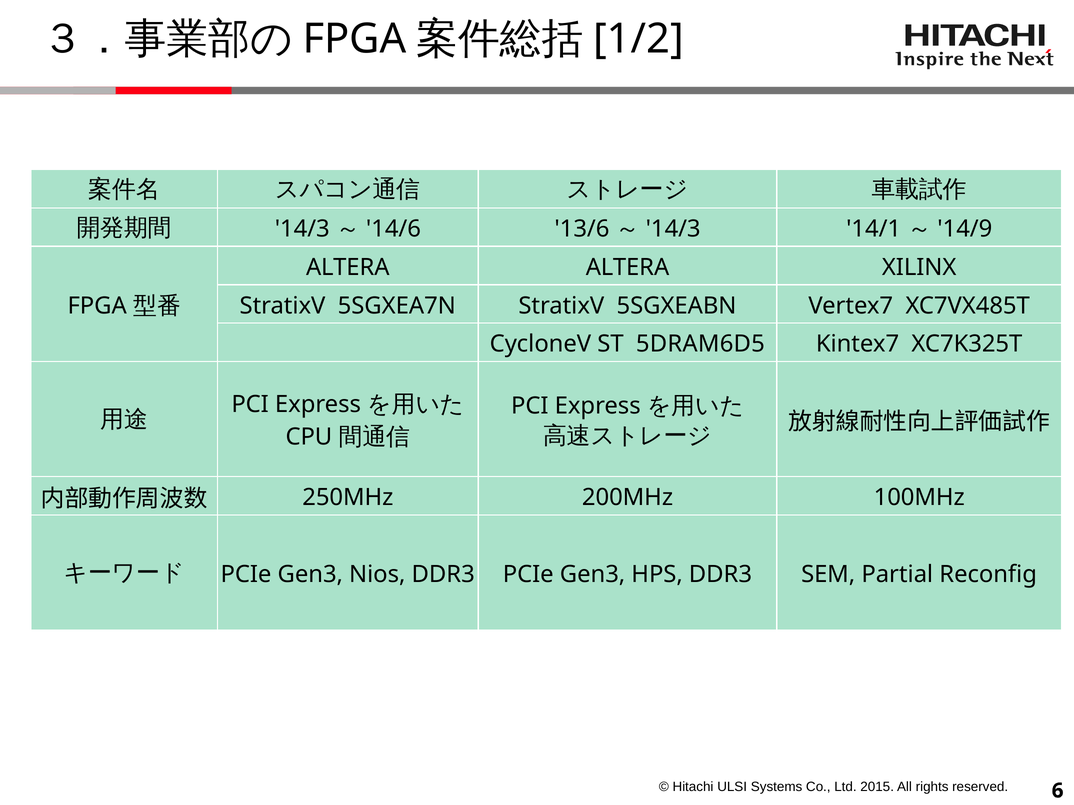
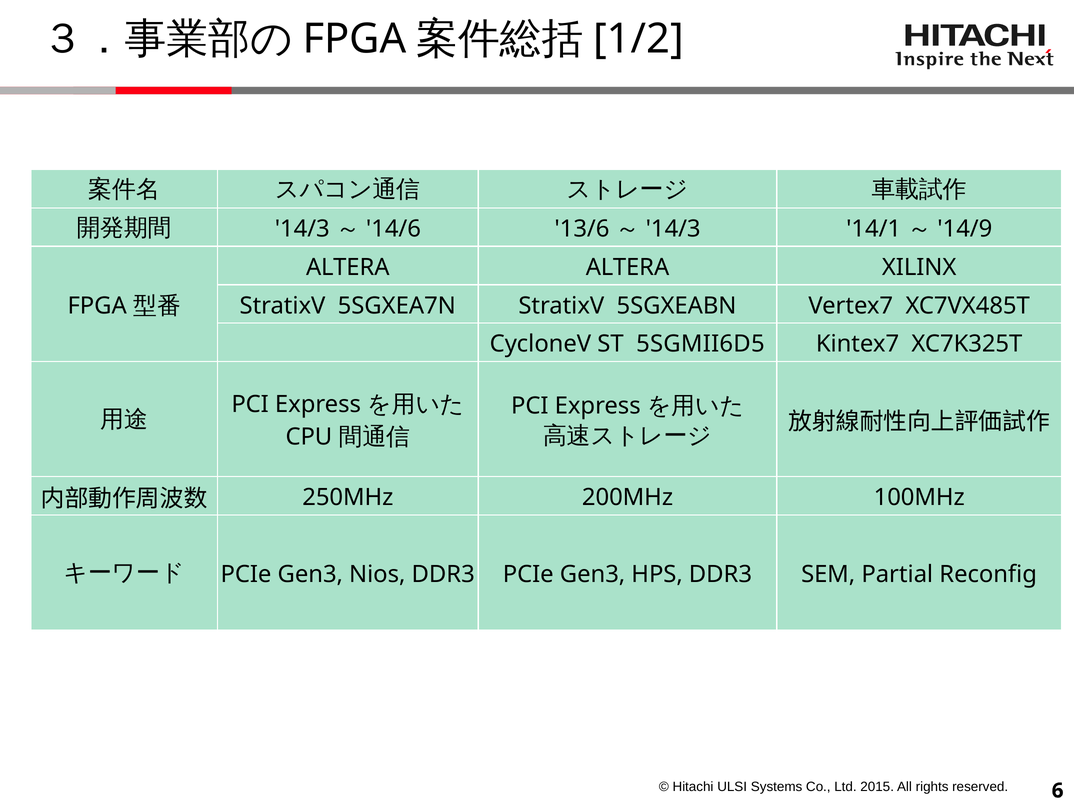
5DRAM6D5: 5DRAM6D5 -> 5SGMII6D5
